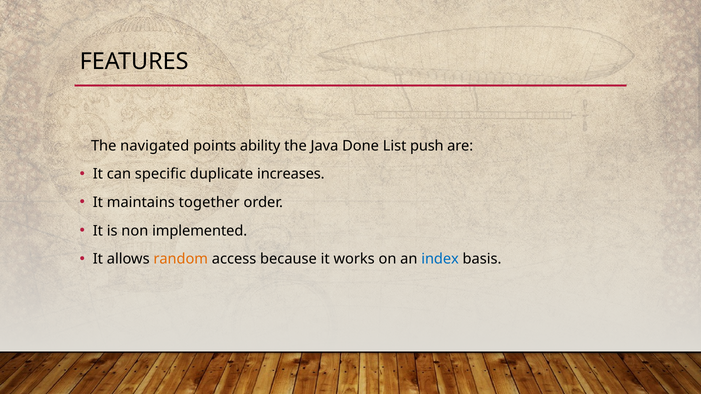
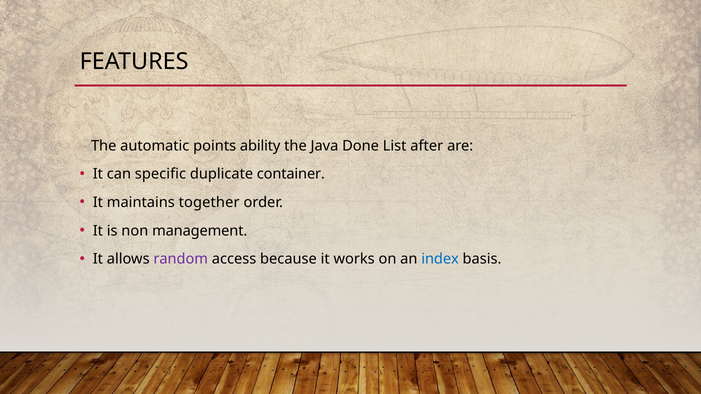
navigated: navigated -> automatic
push: push -> after
increases: increases -> container
implemented: implemented -> management
random colour: orange -> purple
